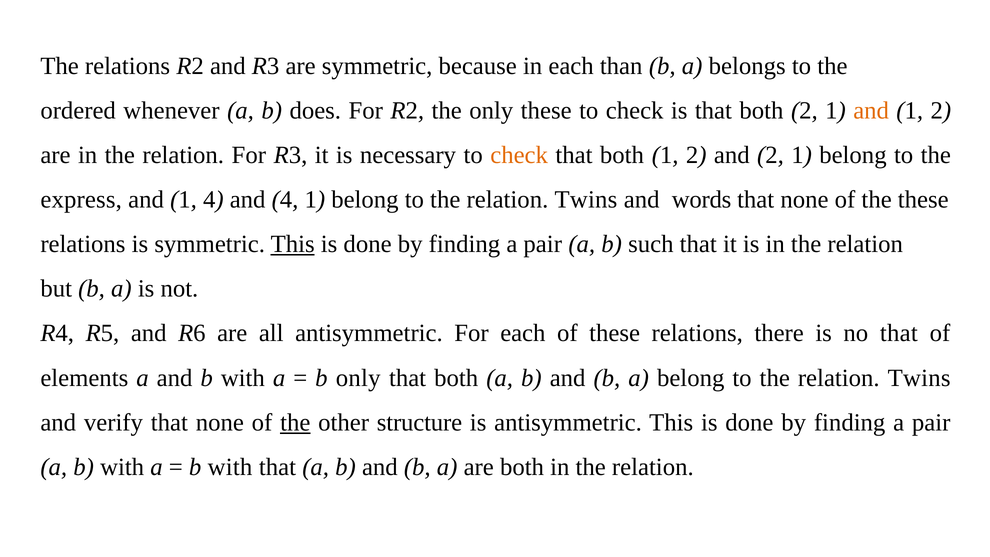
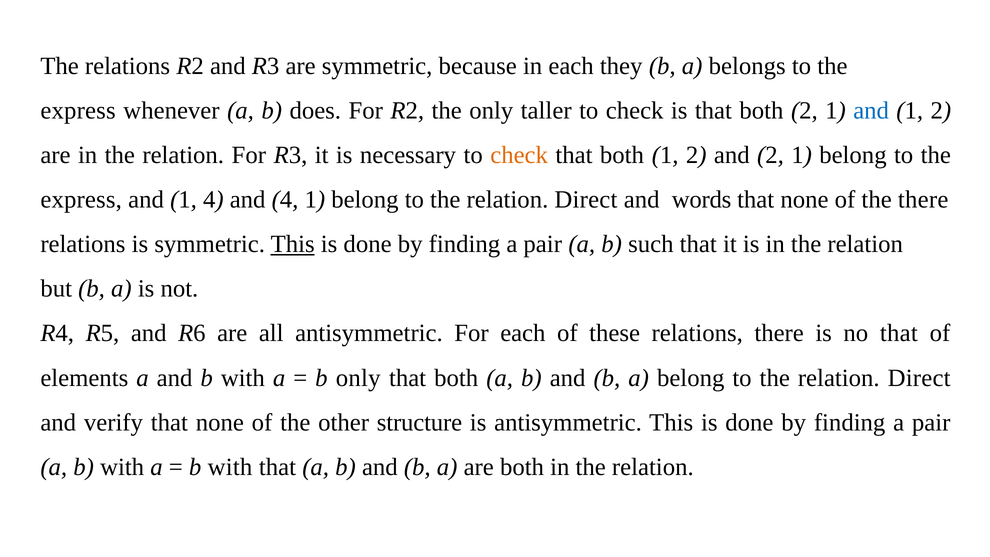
than: than -> they
ordered at (78, 110): ordered -> express
only these: these -> taller
and at (871, 110) colour: orange -> blue
Twins at (586, 200): Twins -> Direct
the these: these -> there
Twins at (919, 378): Twins -> Direct
the at (295, 422) underline: present -> none
